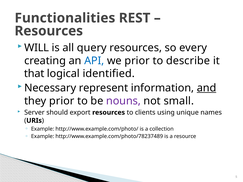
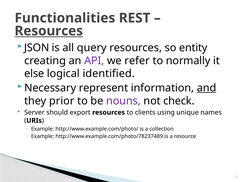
Resources at (49, 31) underline: none -> present
WILL: WILL -> JSON
every: every -> entity
API colour: blue -> purple
we prior: prior -> refer
describe: describe -> normally
that: that -> else
small: small -> check
